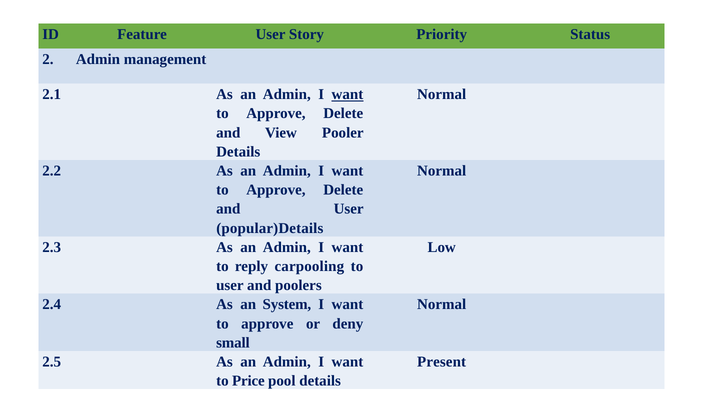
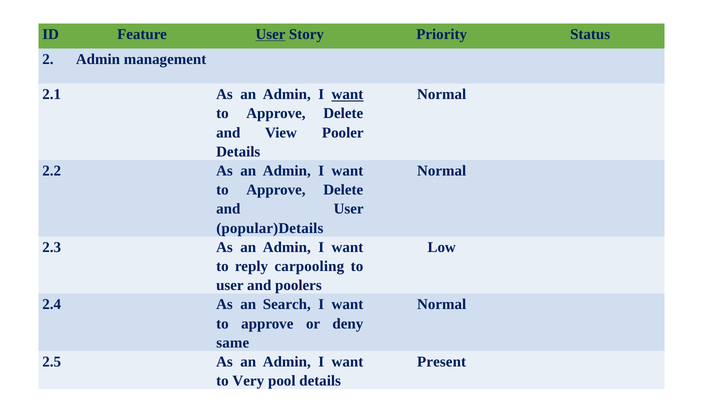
User at (270, 34) underline: none -> present
System: System -> Search
small: small -> same
Price: Price -> Very
